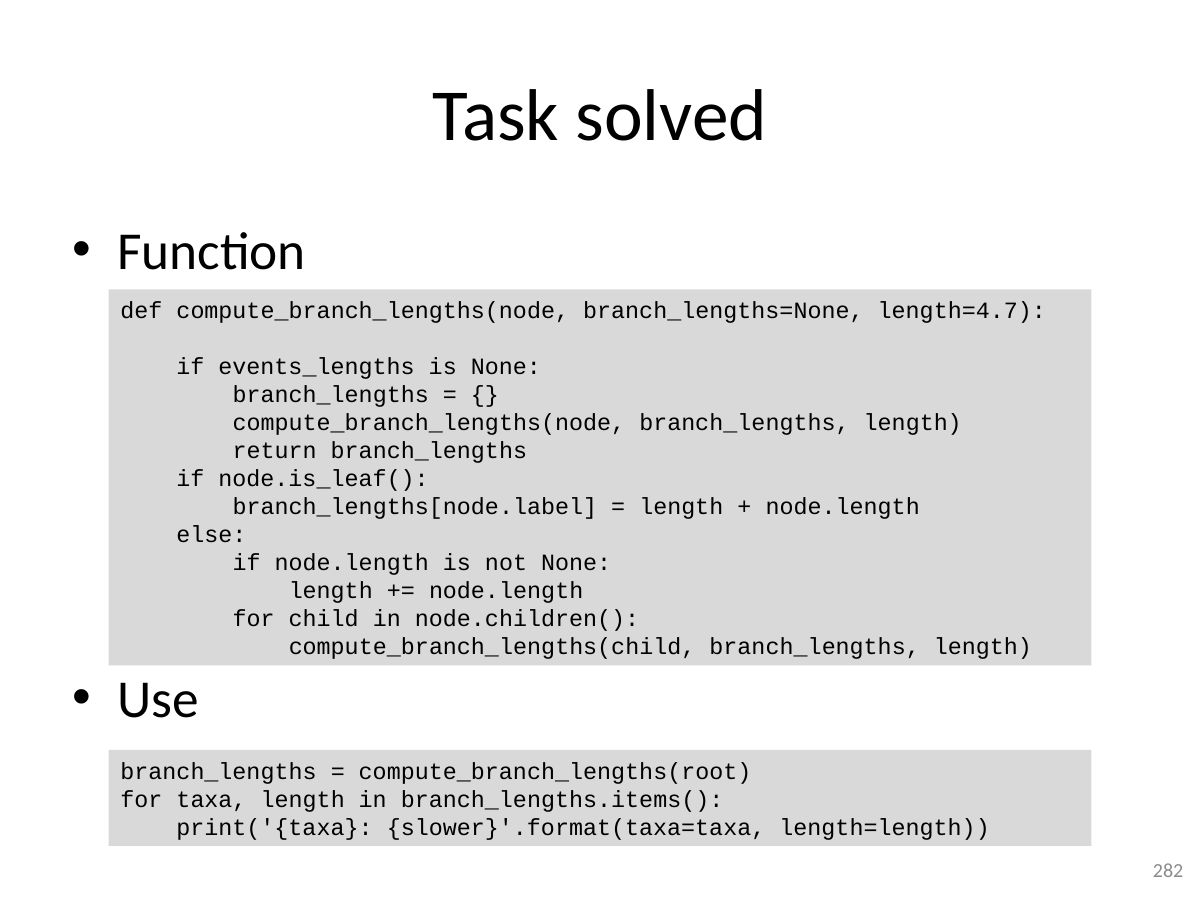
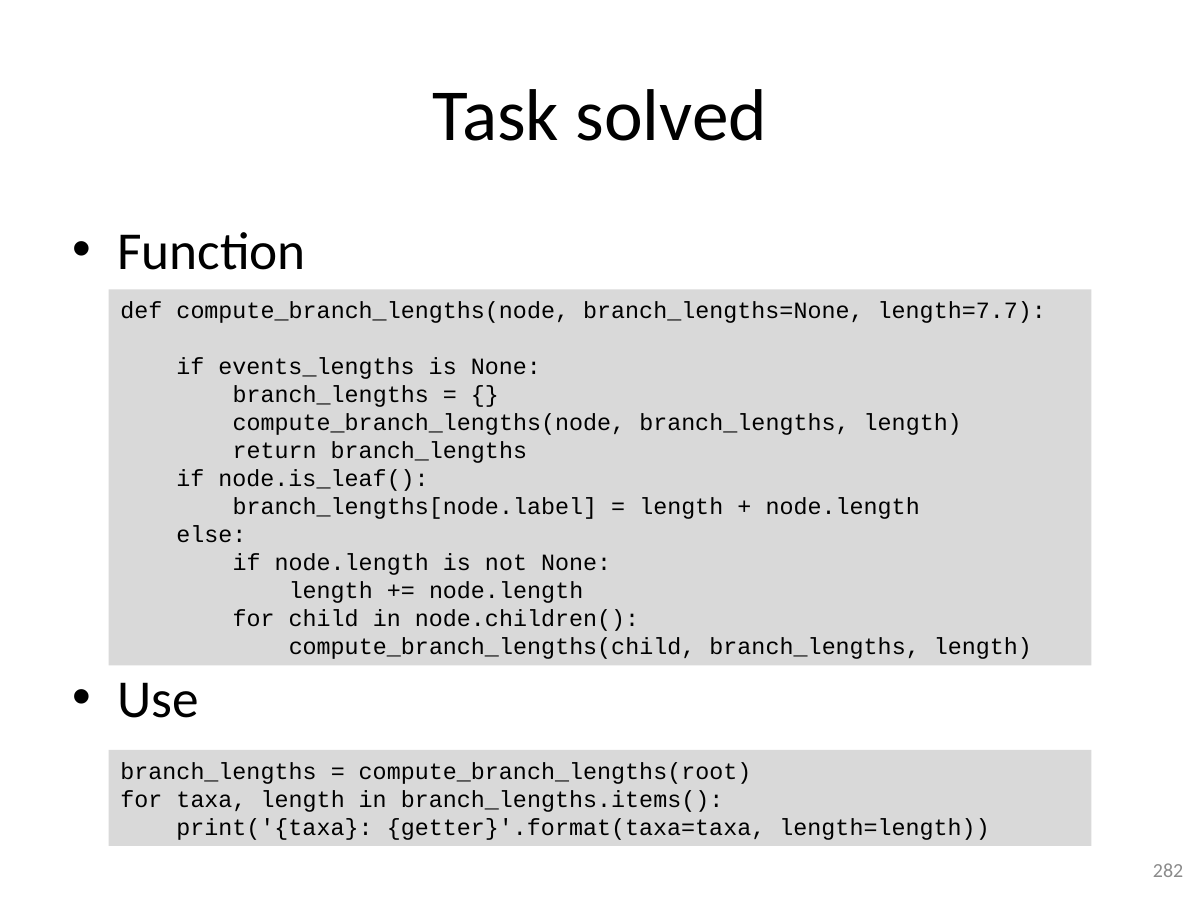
length=4.7: length=4.7 -> length=7.7
slower}'.format(taxa=taxa: slower}'.format(taxa=taxa -> getter}'.format(taxa=taxa
